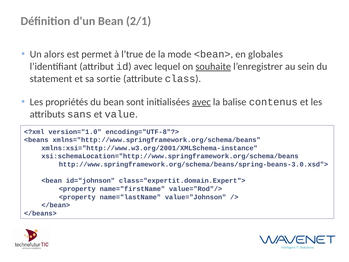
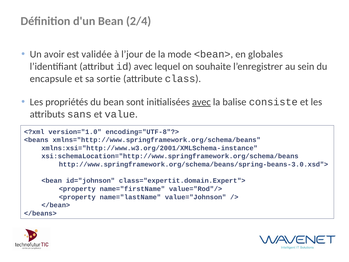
2/1: 2/1 -> 2/4
alors: alors -> avoir
permet: permet -> validée
l’true: l’true -> l’jour
souhaite underline: present -> none
statement: statement -> encapsule
contenus: contenus -> consiste
